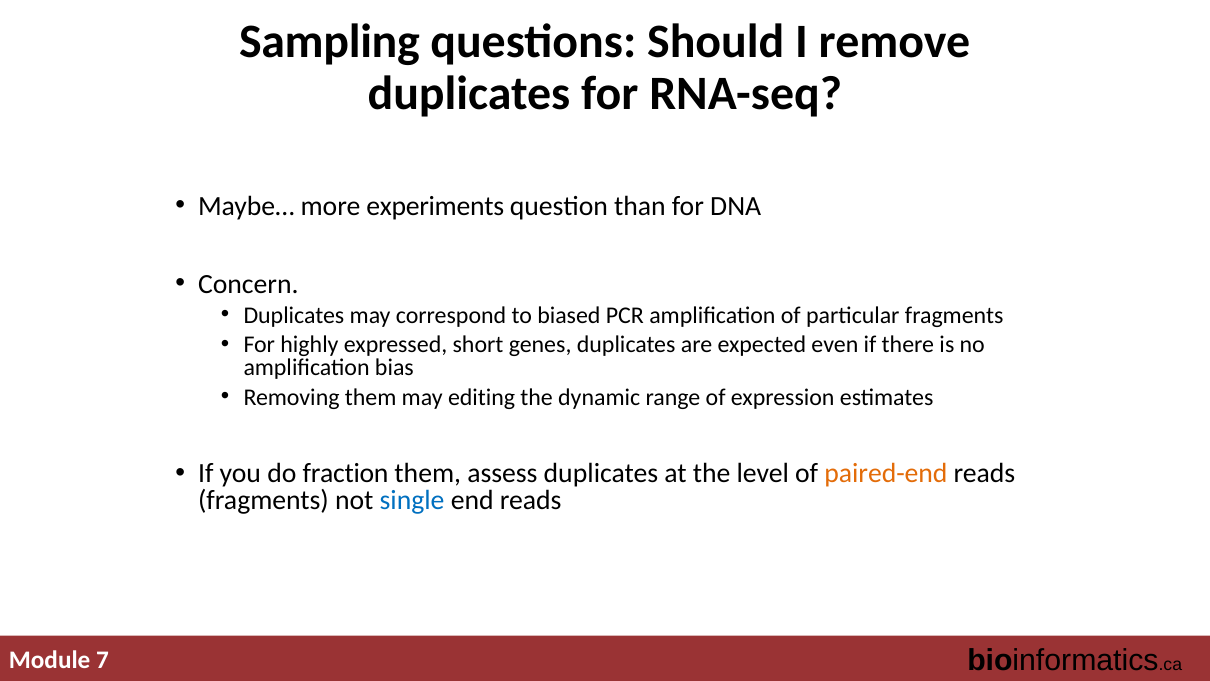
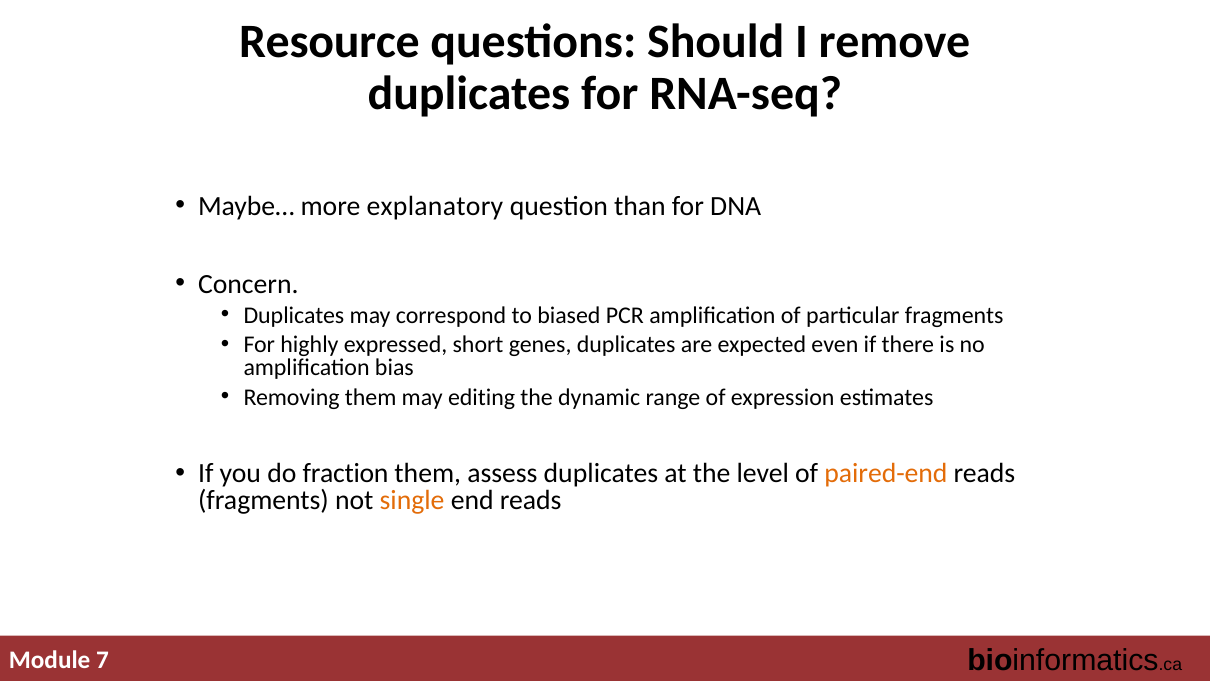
Sampling: Sampling -> Resource
experiments: experiments -> explanatory
single colour: blue -> orange
